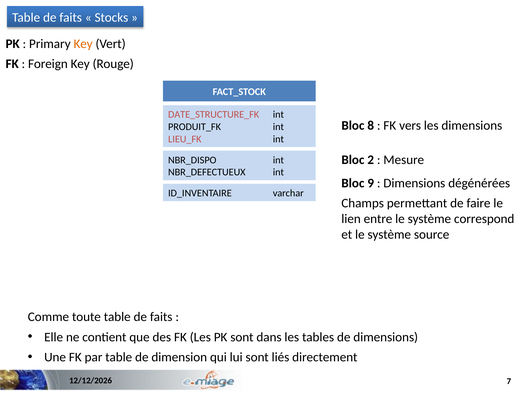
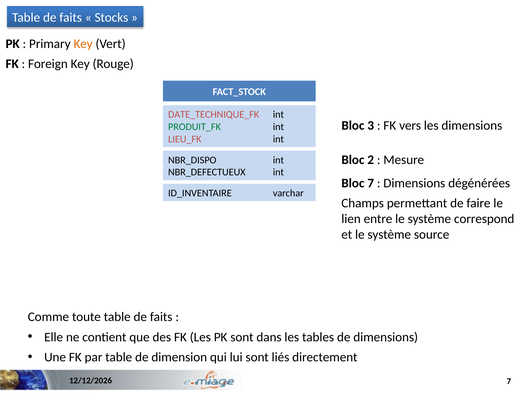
DATE_STRUCTURE_FK: DATE_STRUCTURE_FK -> DATE_TECHNIQUE_FK
8: 8 -> 3
PRODUIT_FK colour: black -> green
Bloc 9: 9 -> 7
